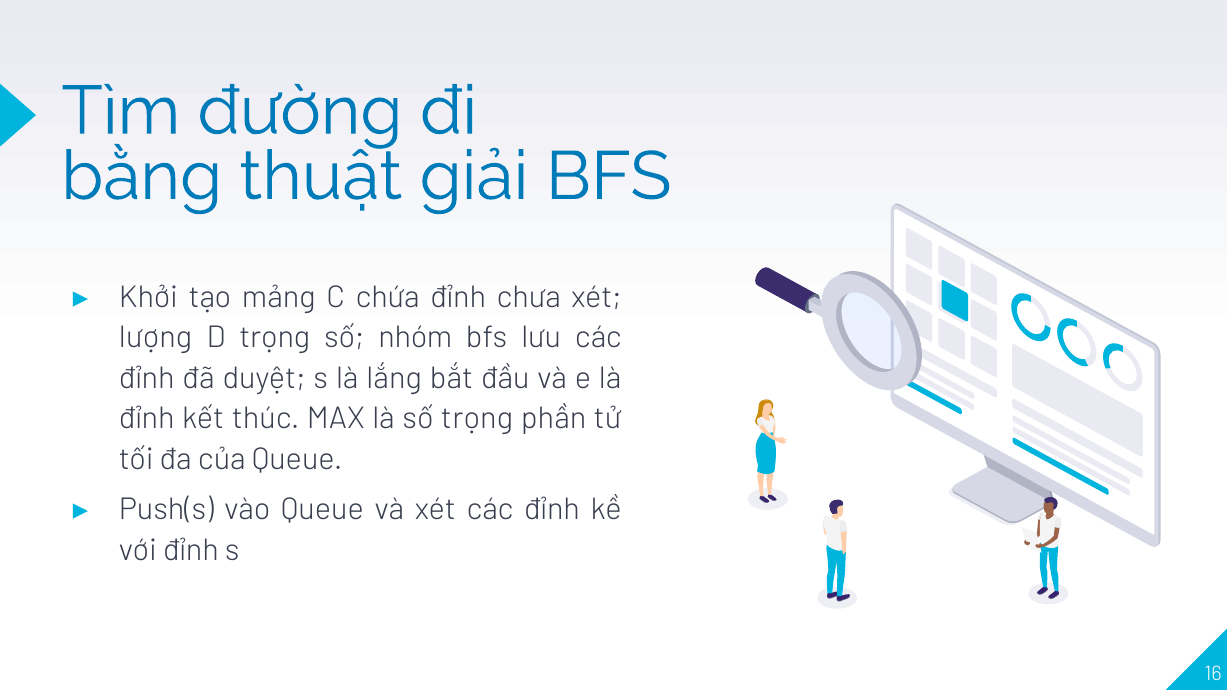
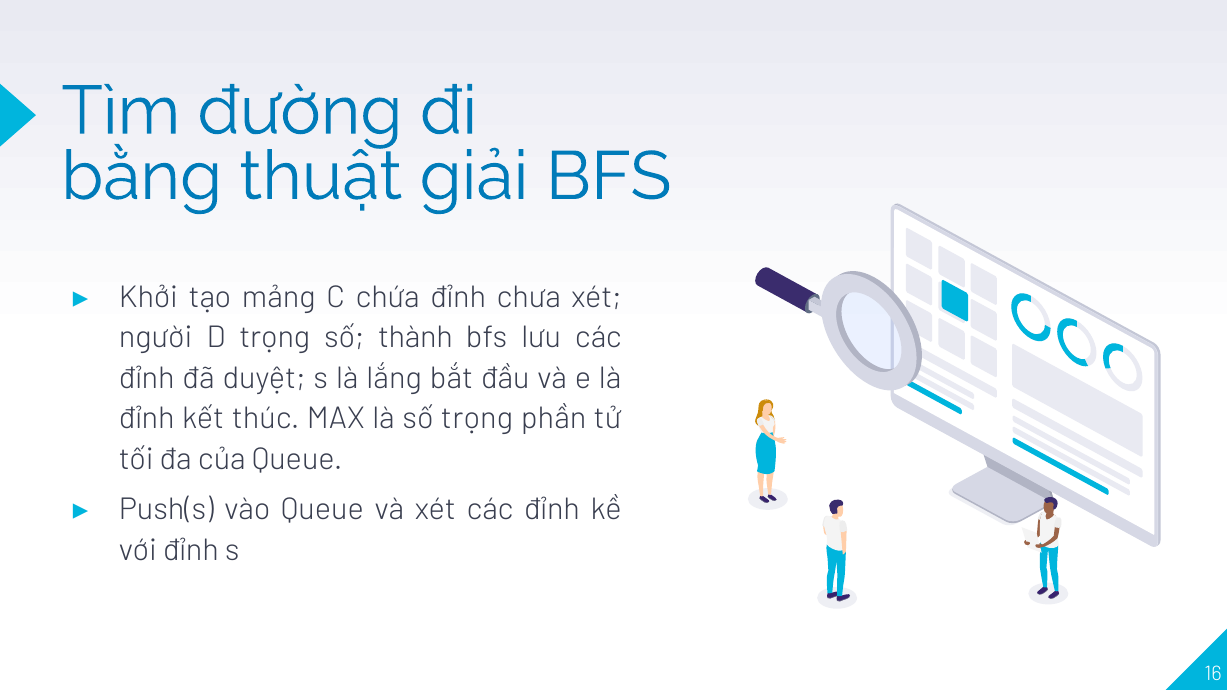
lượng: lượng -> người
nhóm: nhóm -> thành
